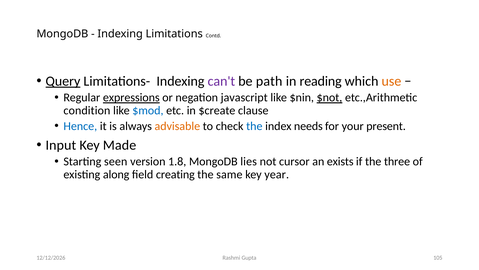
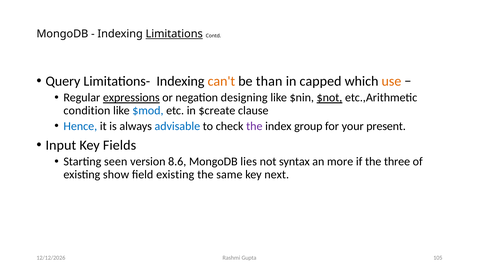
Limitations underline: none -> present
Query underline: present -> none
can't colour: purple -> orange
path: path -> than
reading: reading -> capped
javascript: javascript -> designing
advisable colour: orange -> blue
the at (254, 126) colour: blue -> purple
needs: needs -> group
Made: Made -> Fields
1.8: 1.8 -> 8.6
cursor: cursor -> syntax
exists: exists -> more
along: along -> show
field creating: creating -> existing
year: year -> next
